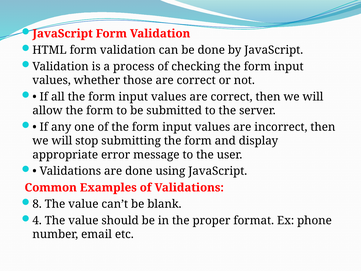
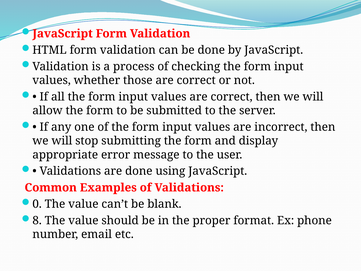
8: 8 -> 0
4: 4 -> 8
